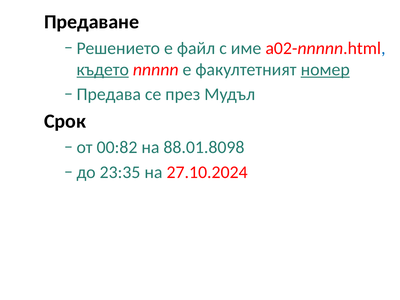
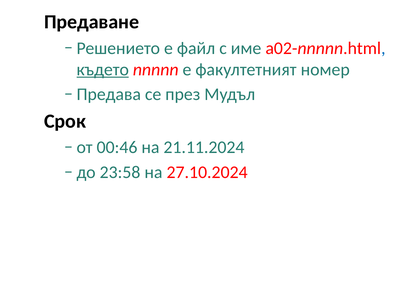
номер underline: present -> none
00:82: 00:82 -> 00:46
88.01.8098: 88.01.8098 -> 21.11.2024
23:35: 23:35 -> 23:58
